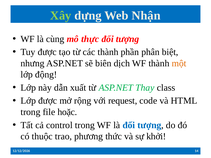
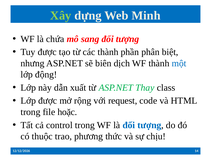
Nhận: Nhận -> Minh
cùng: cùng -> chứa
thực: thực -> sang
một colour: orange -> blue
khởi: khởi -> chịu
